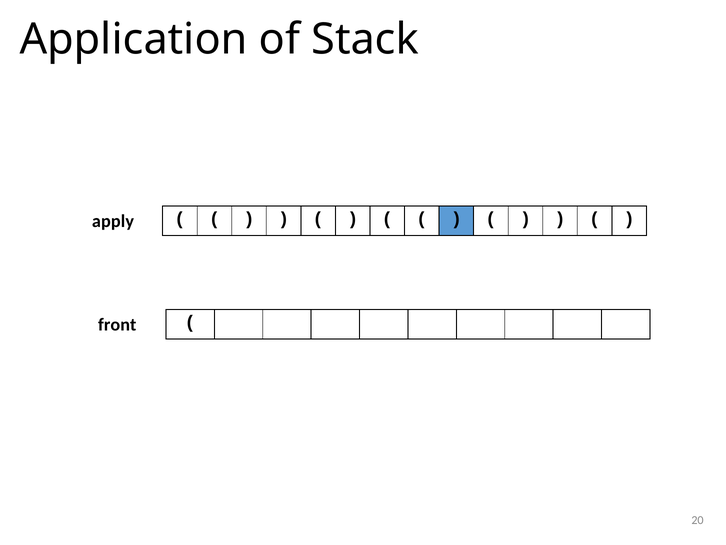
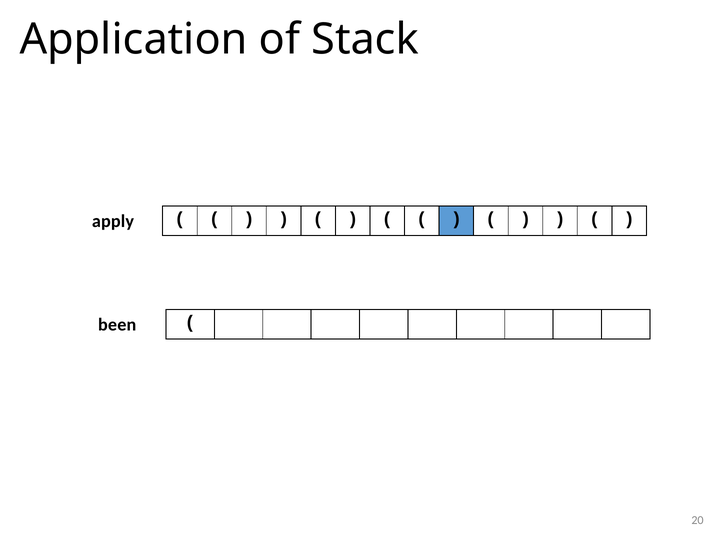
front: front -> been
